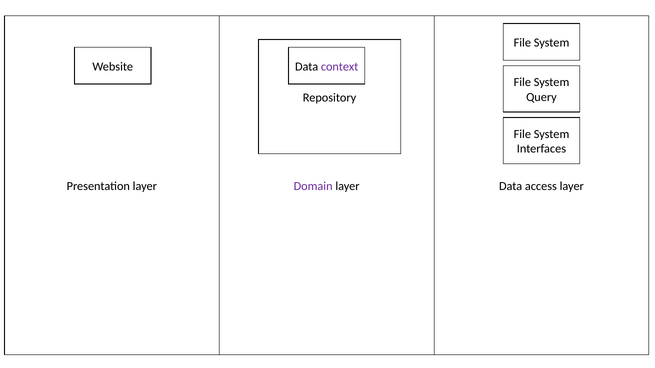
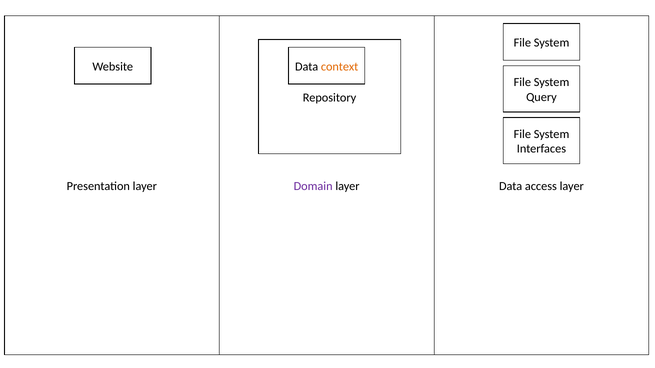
context colour: purple -> orange
